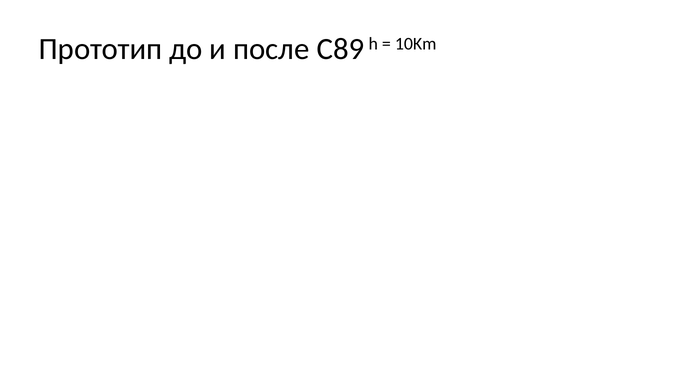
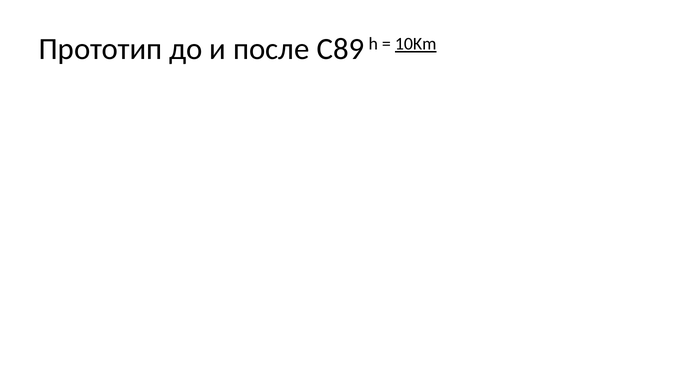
10Km underline: none -> present
